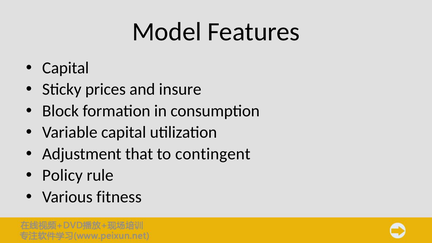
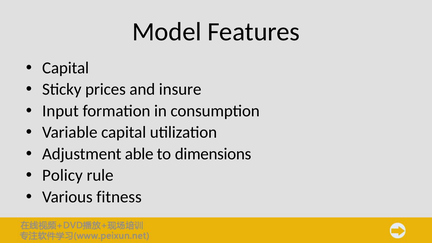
Block: Block -> Input
that: that -> able
contingent: contingent -> dimensions
